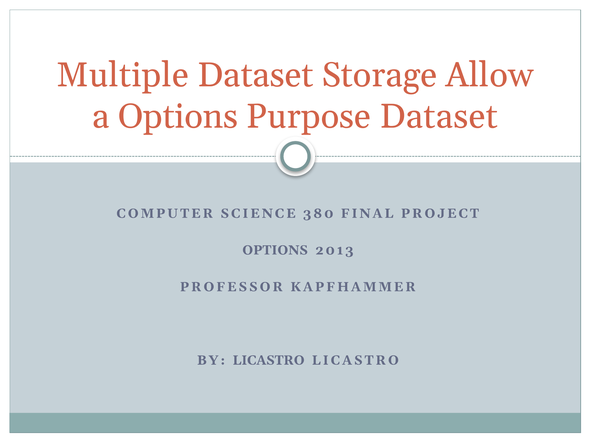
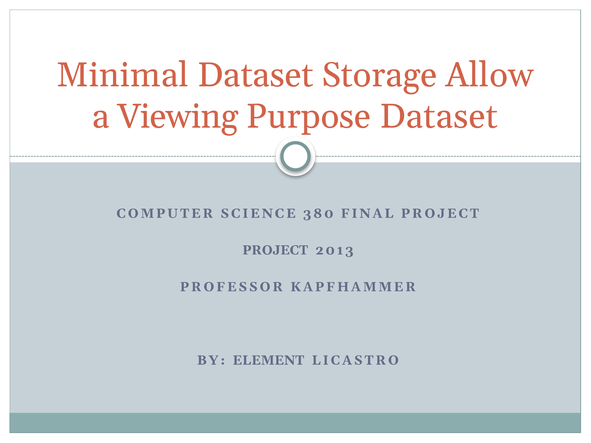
Multiple: Multiple -> Minimal
a Options: Options -> Viewing
OPTIONS at (275, 250): OPTIONS -> PROJECT
BY LICASTRO: LICASTRO -> ELEMENT
